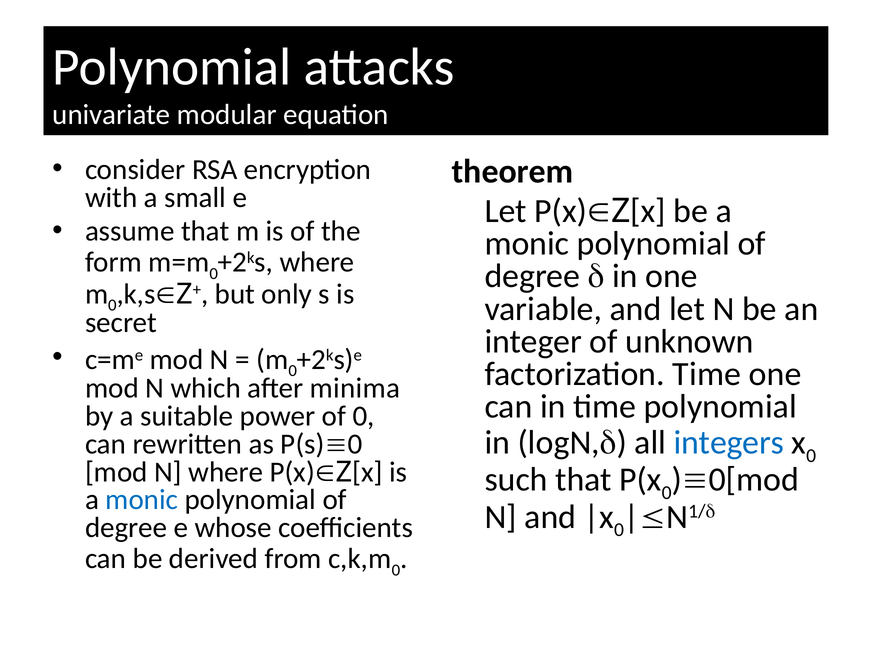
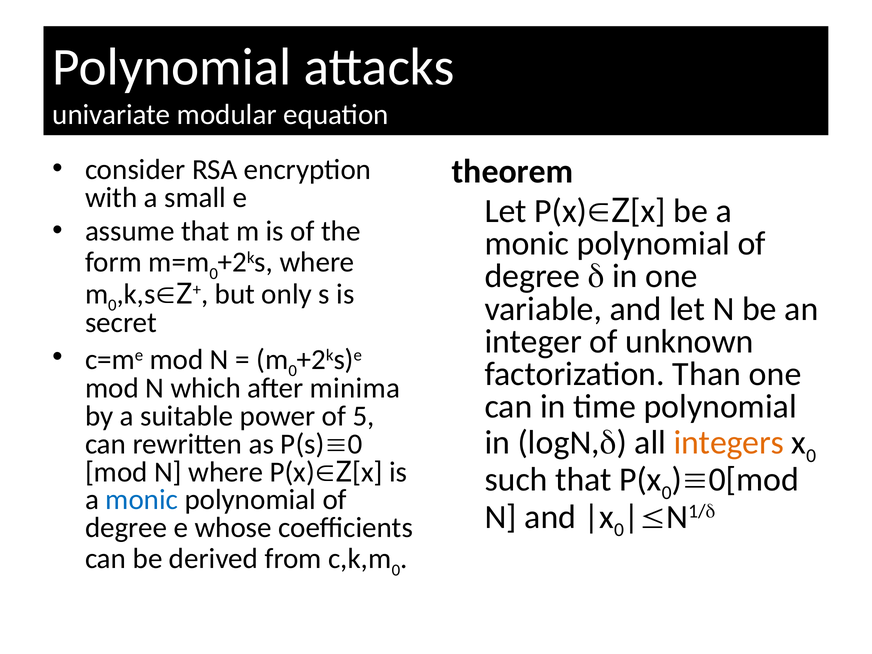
factorization Time: Time -> Than
of 0: 0 -> 5
integers colour: blue -> orange
